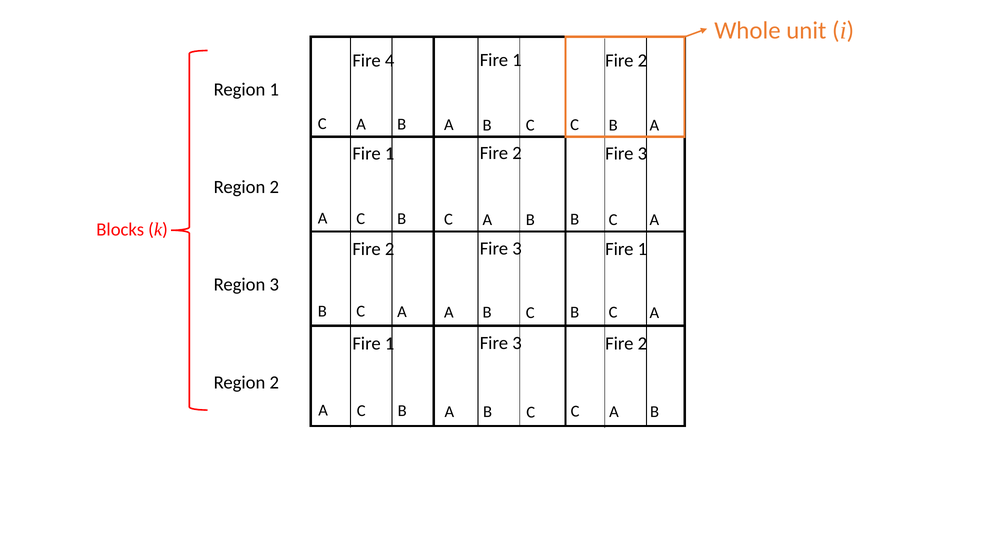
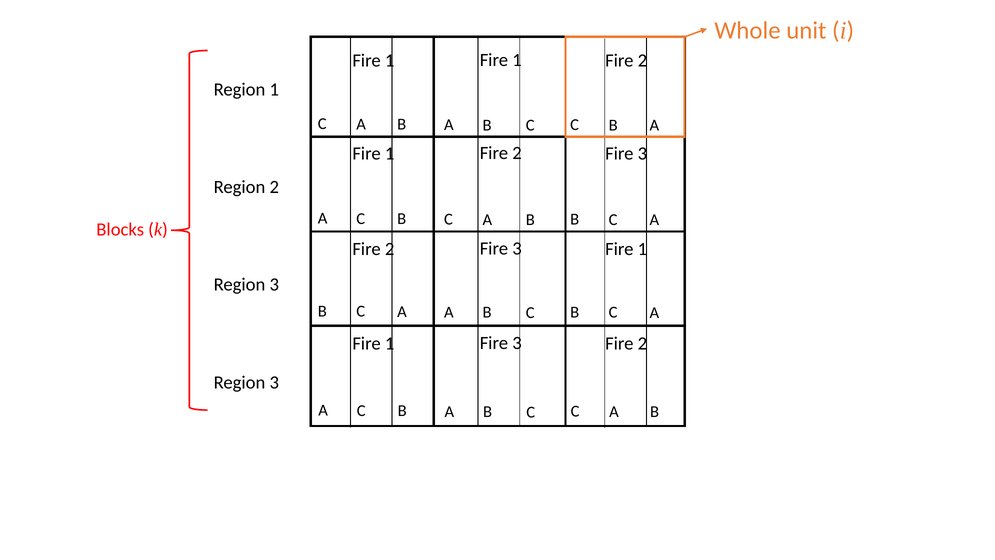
4 at (390, 61): 4 -> 1
2 at (274, 382): 2 -> 3
